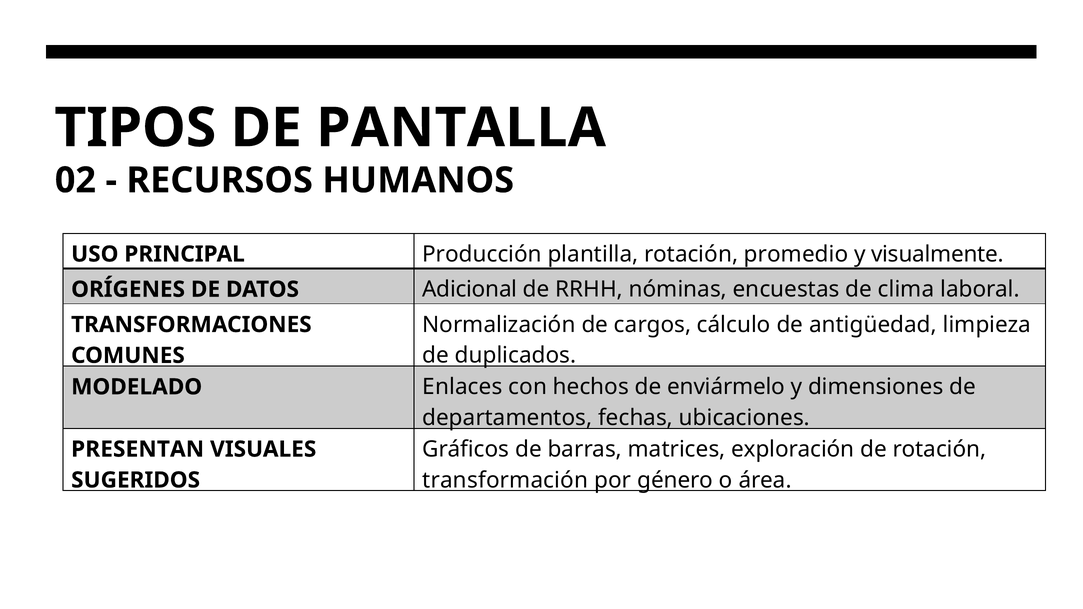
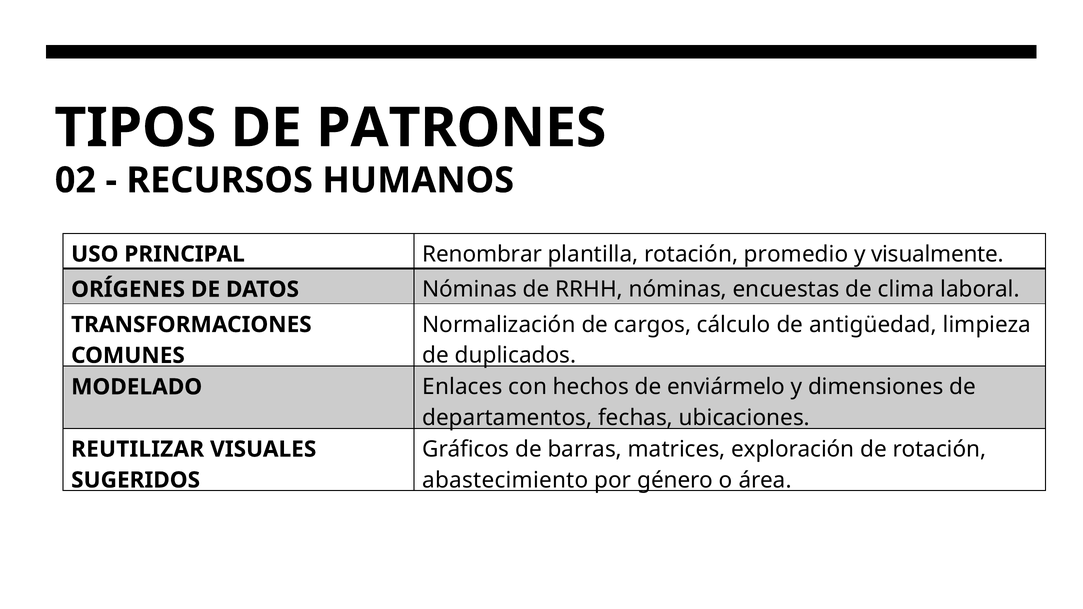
PANTALLA: PANTALLA -> PATRONES
Producción: Producción -> Renombrar
DATOS Adicional: Adicional -> Nóminas
PRESENTAN: PRESENTAN -> REUTILIZAR
transformación: transformación -> abastecimiento
